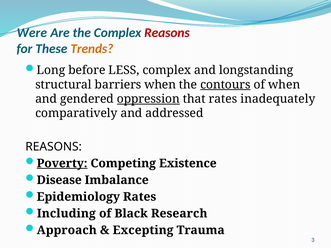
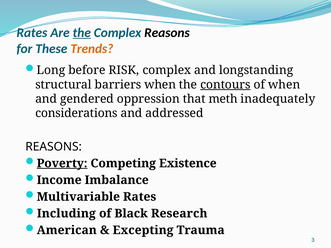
Were at (32, 33): Were -> Rates
the at (82, 33) underline: none -> present
Reasons at (167, 33) colour: red -> black
LESS: LESS -> RISK
oppression underline: present -> none
that rates: rates -> meth
comparatively: comparatively -> considerations
Disease: Disease -> Income
Epidemiology: Epidemiology -> Multivariable
Approach: Approach -> American
